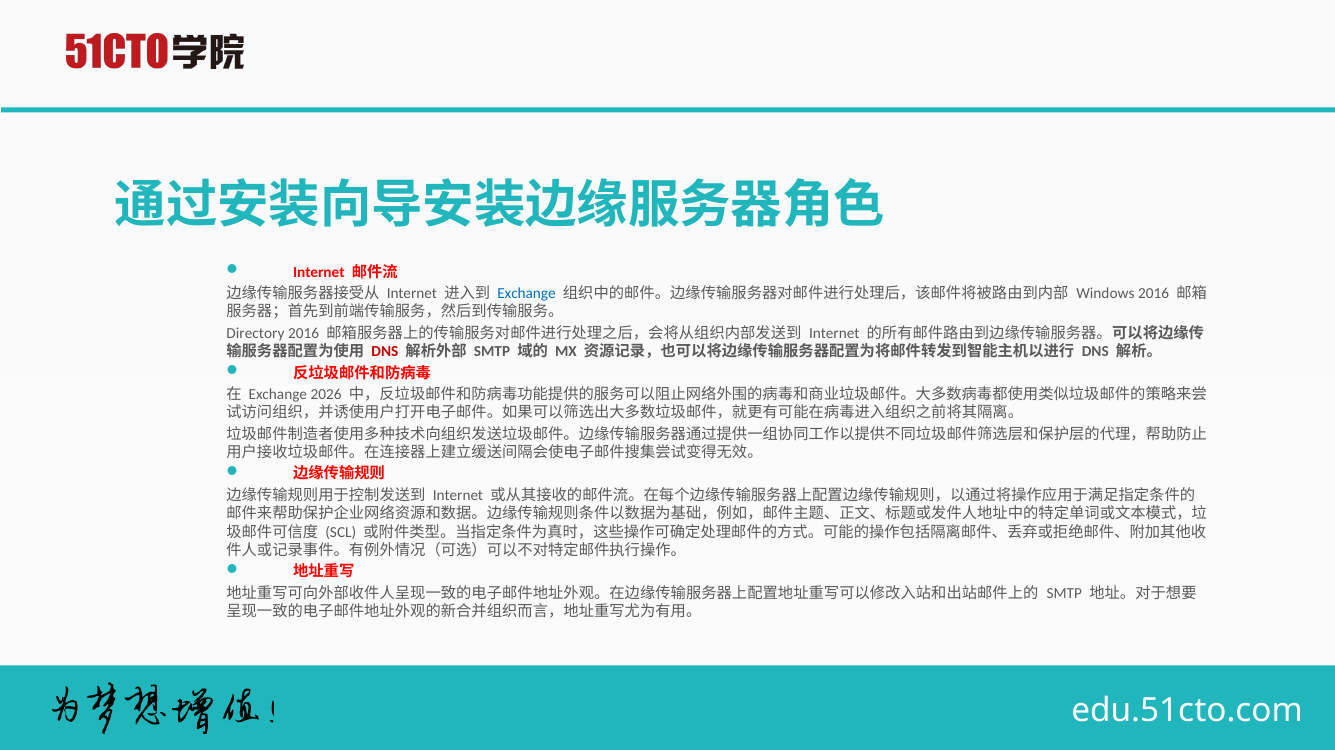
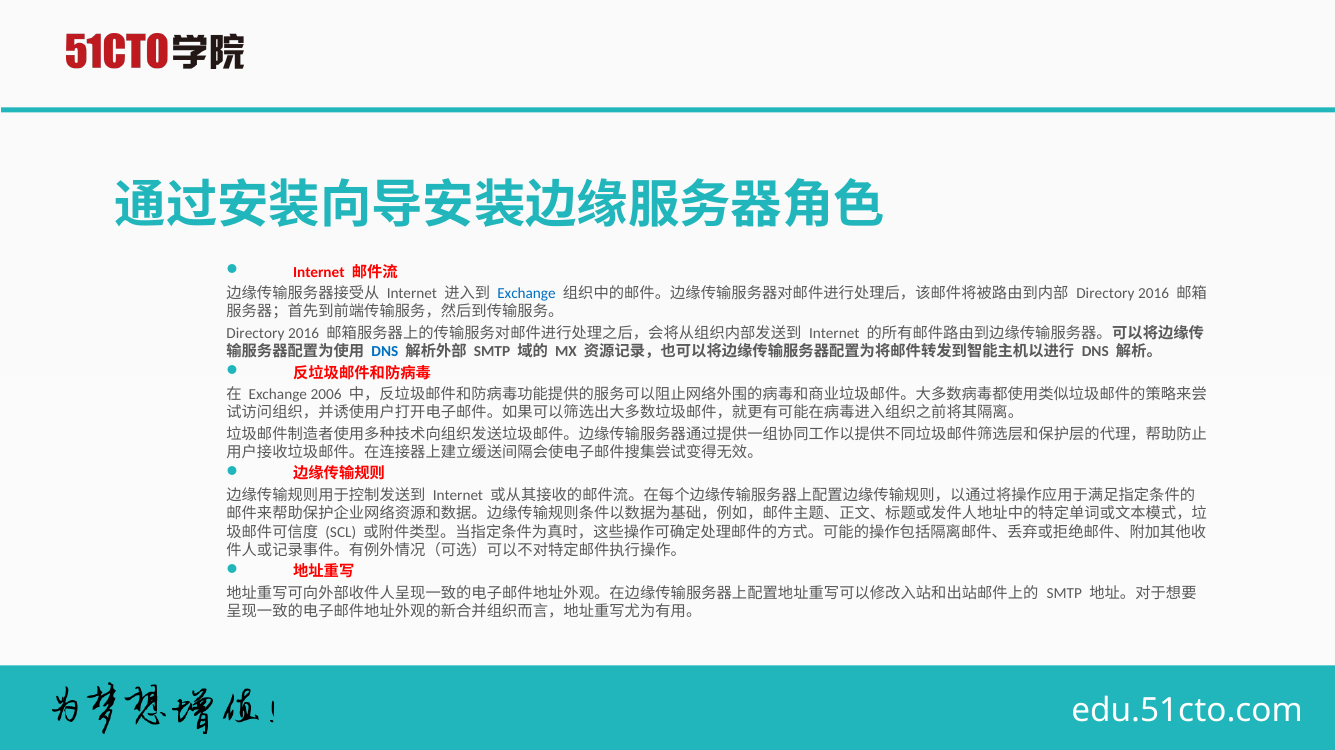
Windows at (1105, 294): Windows -> Directory
DNS at (385, 352) colour: red -> blue
2026: 2026 -> 2006
